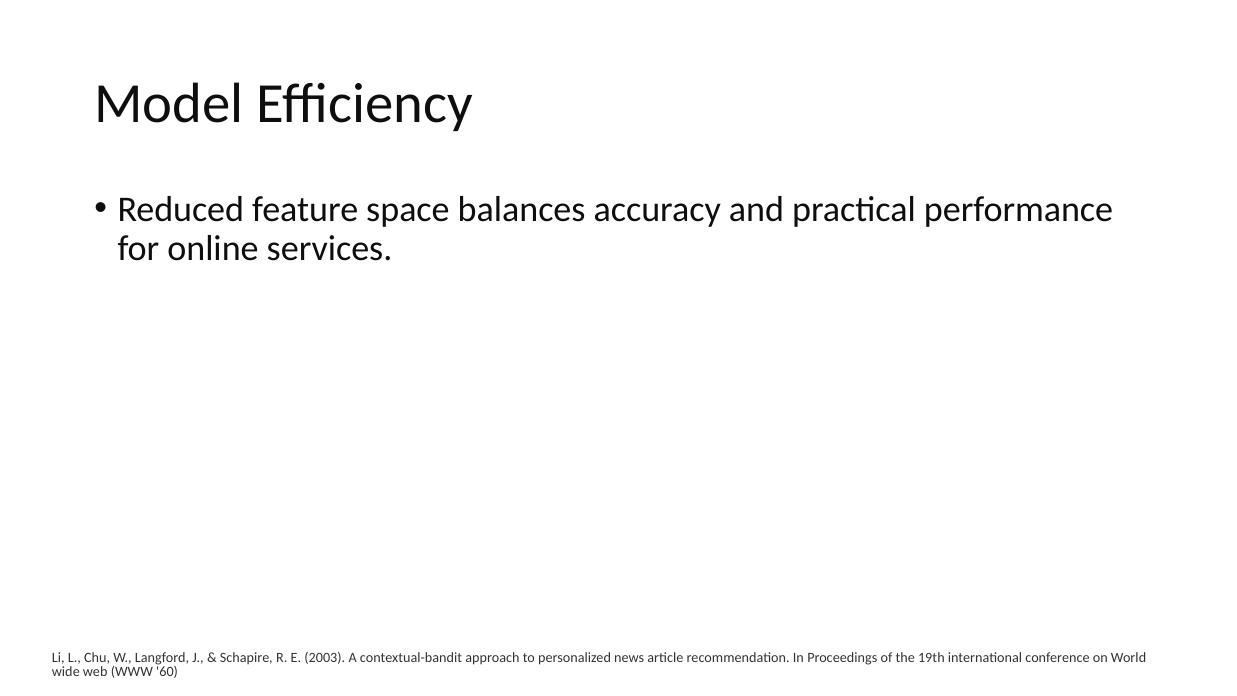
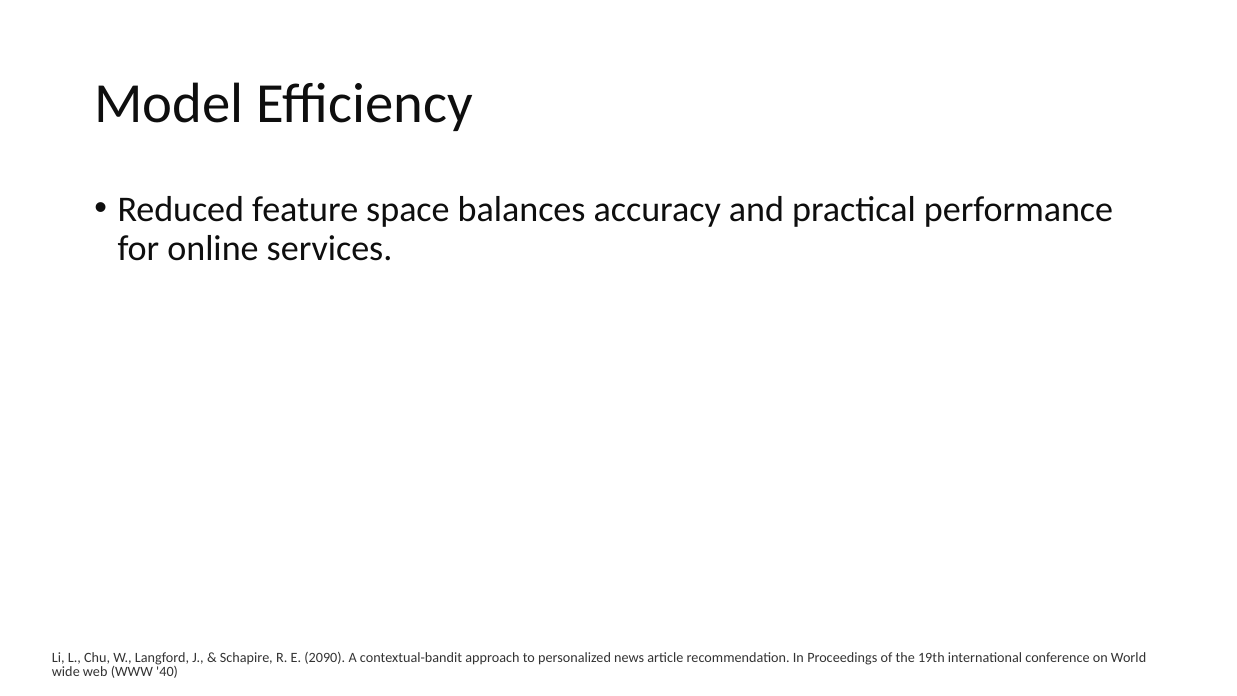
2003: 2003 -> 2090
60: 60 -> 40
